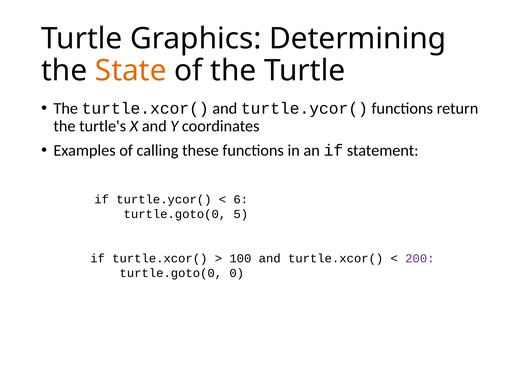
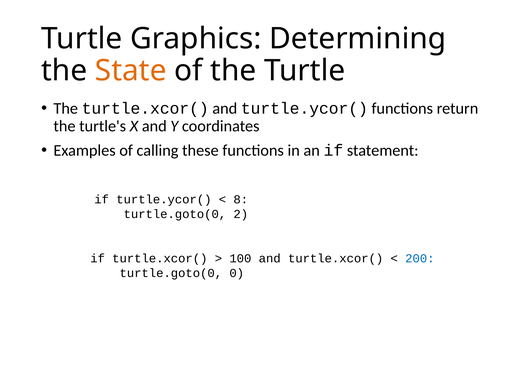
6: 6 -> 8
5: 5 -> 2
200 colour: purple -> blue
